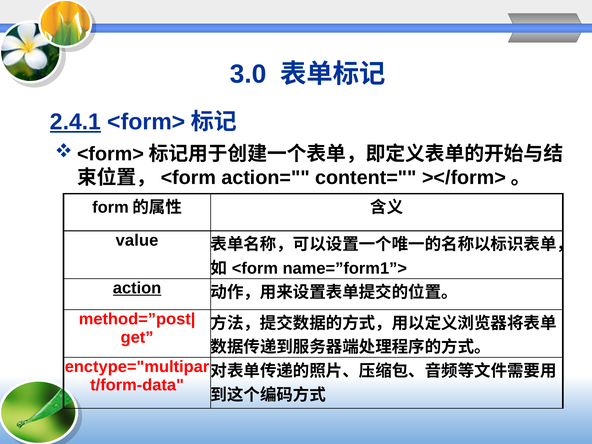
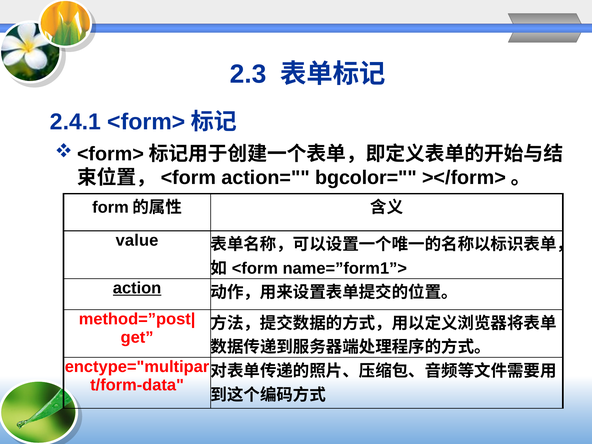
3.0: 3.0 -> 2.3
2.4.1 underline: present -> none
content=: content= -> bgcolor=
